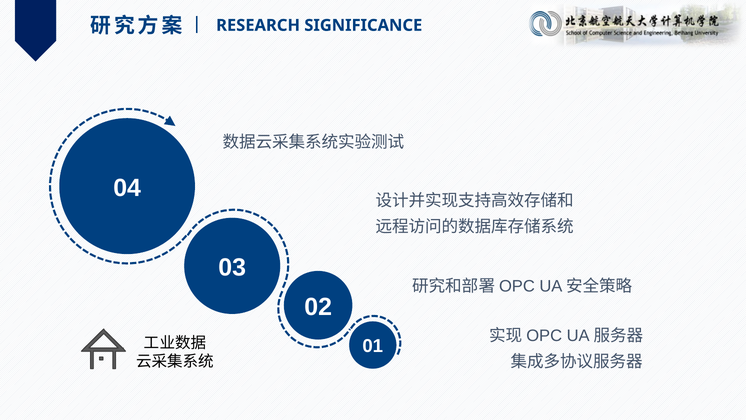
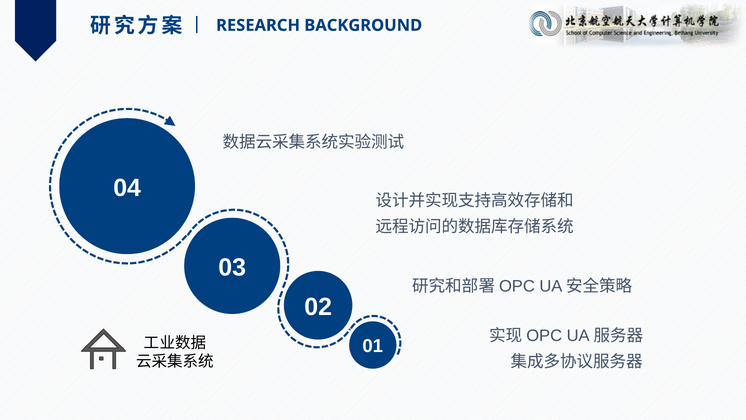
SIGNIFICANCE: SIGNIFICANCE -> BACKGROUND
